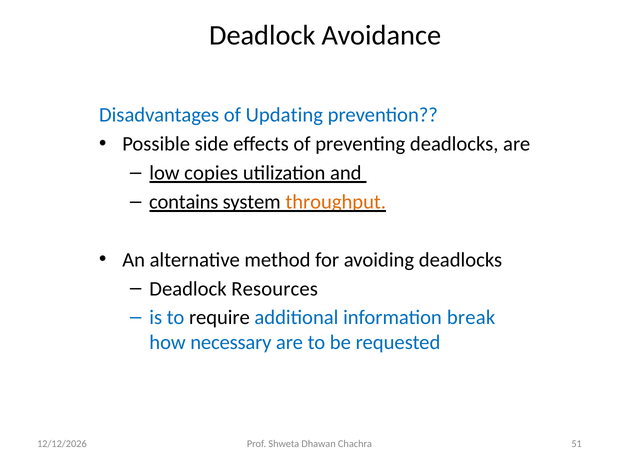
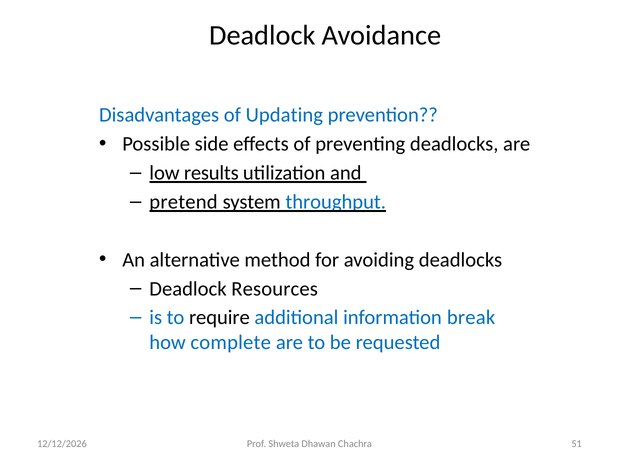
copies: copies -> results
contains: contains -> pretend
throughput colour: orange -> blue
necessary: necessary -> complete
